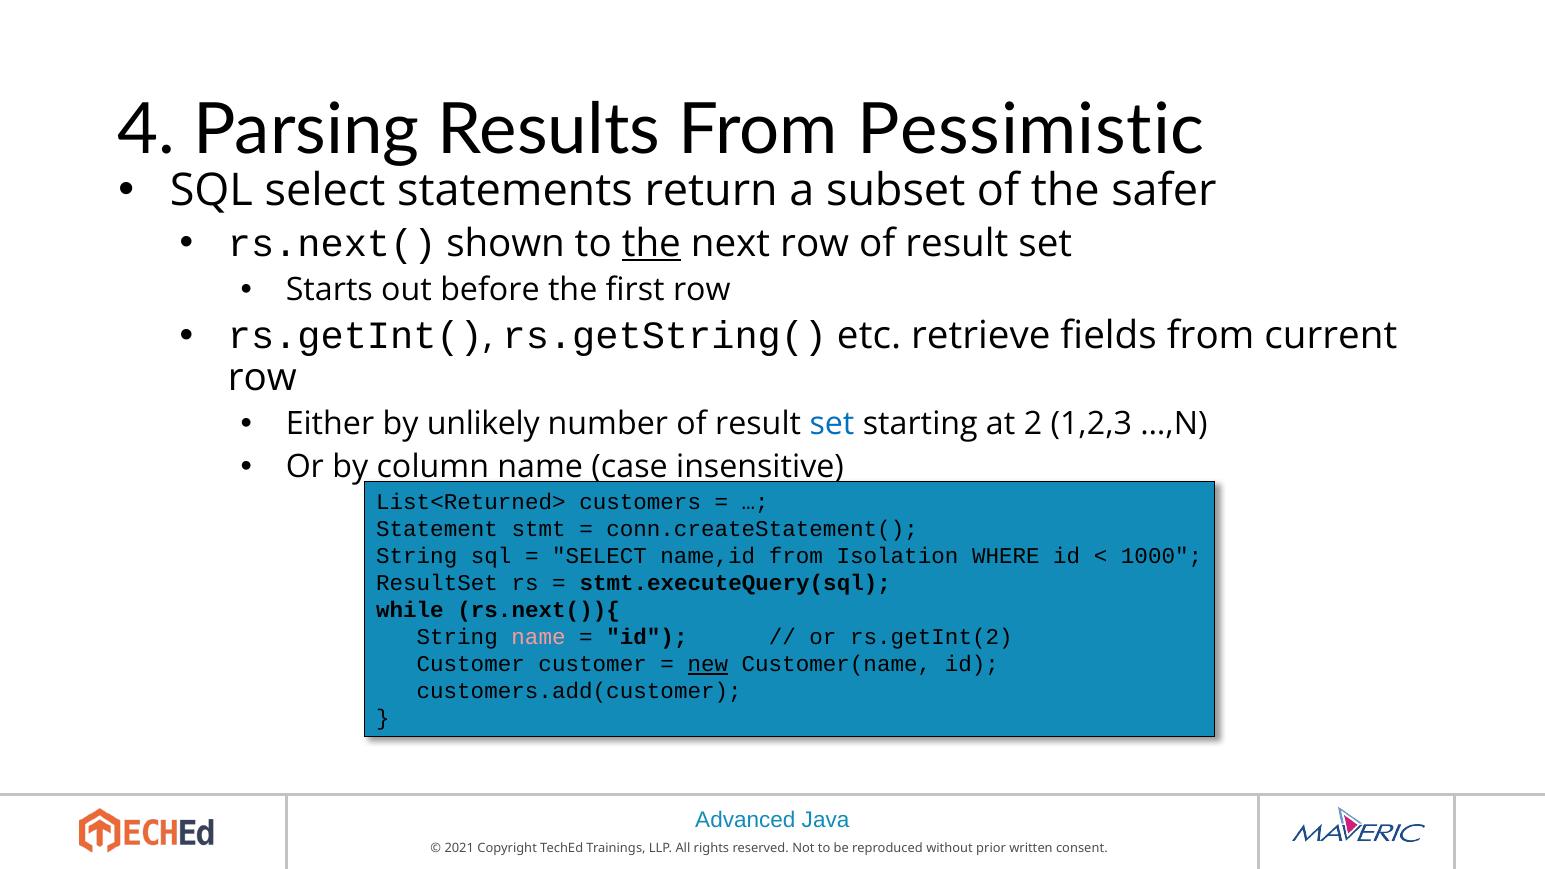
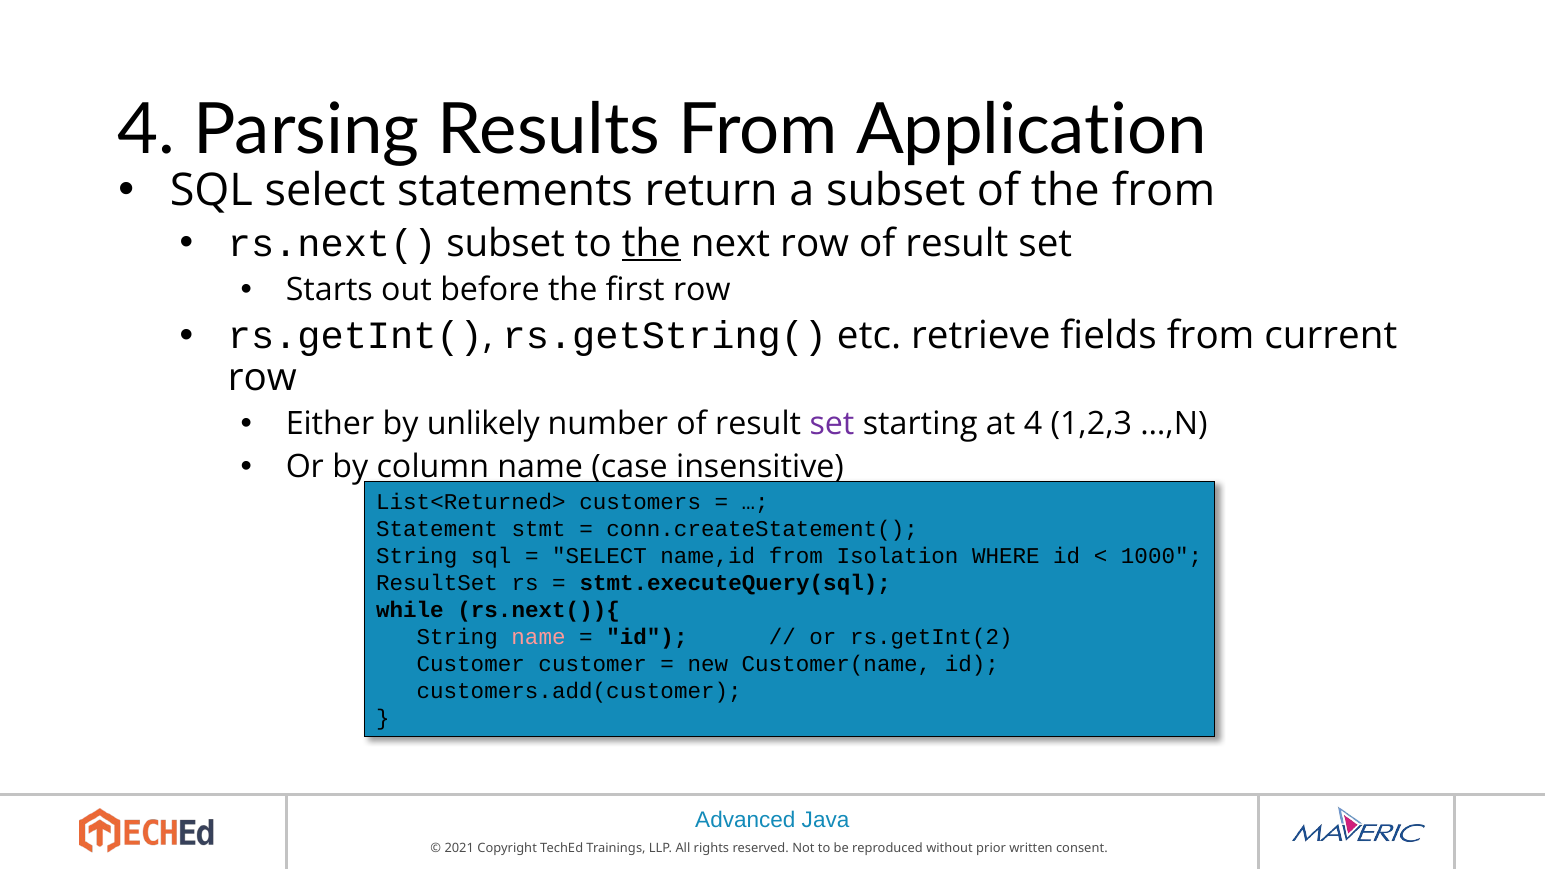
Pessimistic: Pessimistic -> Application
the safer: safer -> from
rs.next( shown: shown -> subset
set at (832, 424) colour: blue -> purple
at 2: 2 -> 4
new underline: present -> none
